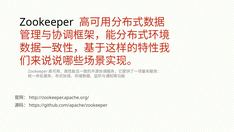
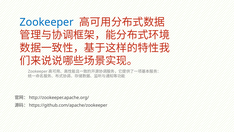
Zookeeper colour: black -> blue
